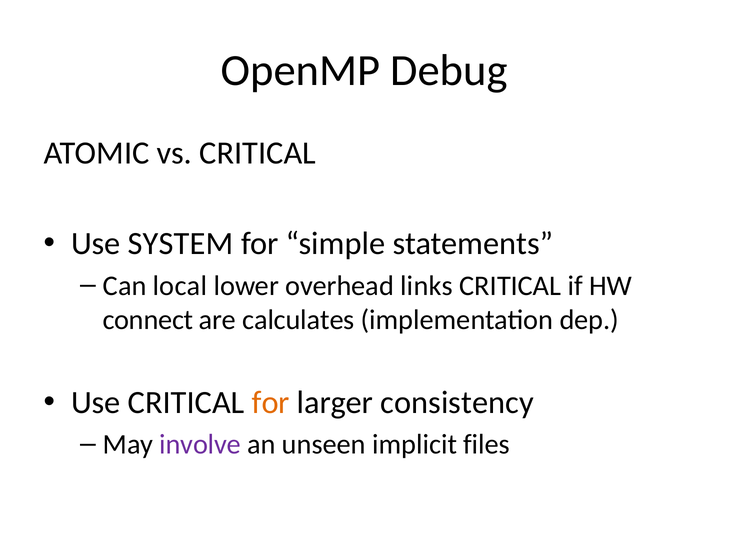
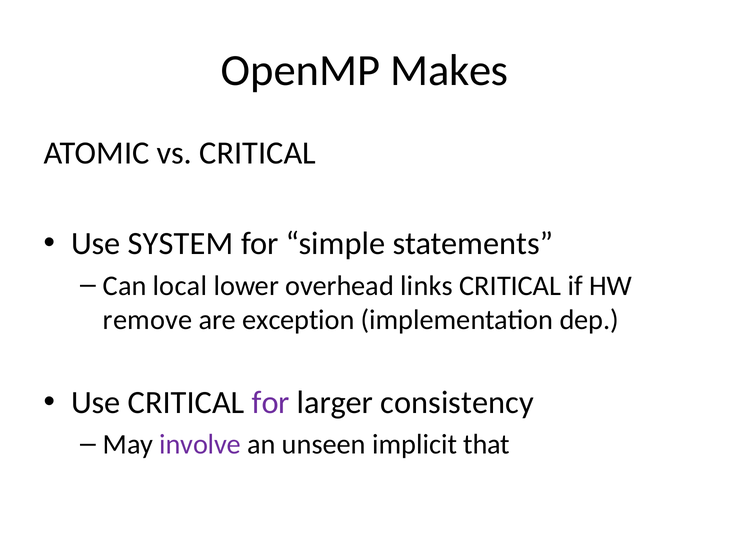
Debug: Debug -> Makes
connect: connect -> remove
calculates: calculates -> exception
for at (271, 403) colour: orange -> purple
files: files -> that
